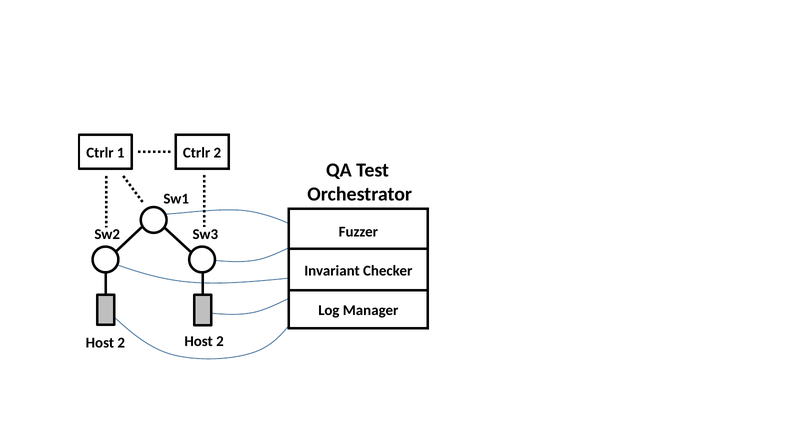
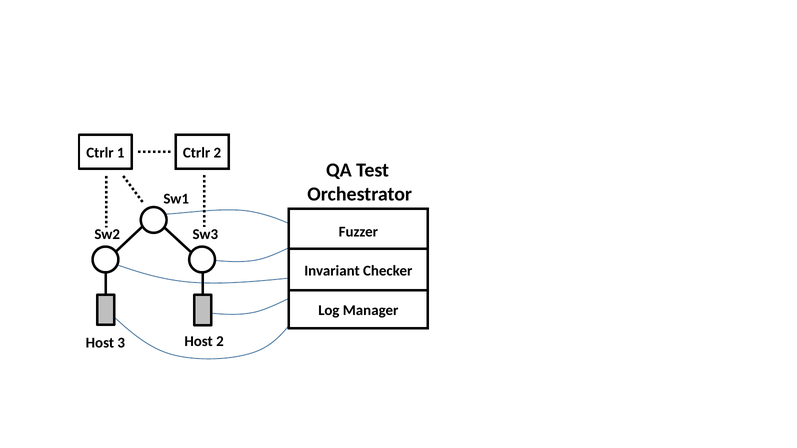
2 at (121, 343): 2 -> 3
